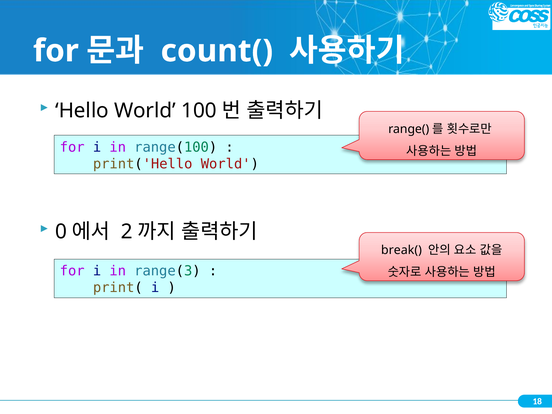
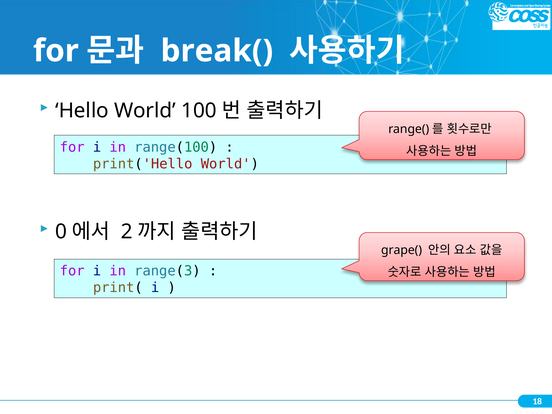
count(: count( -> break(
break(: break( -> grape(
